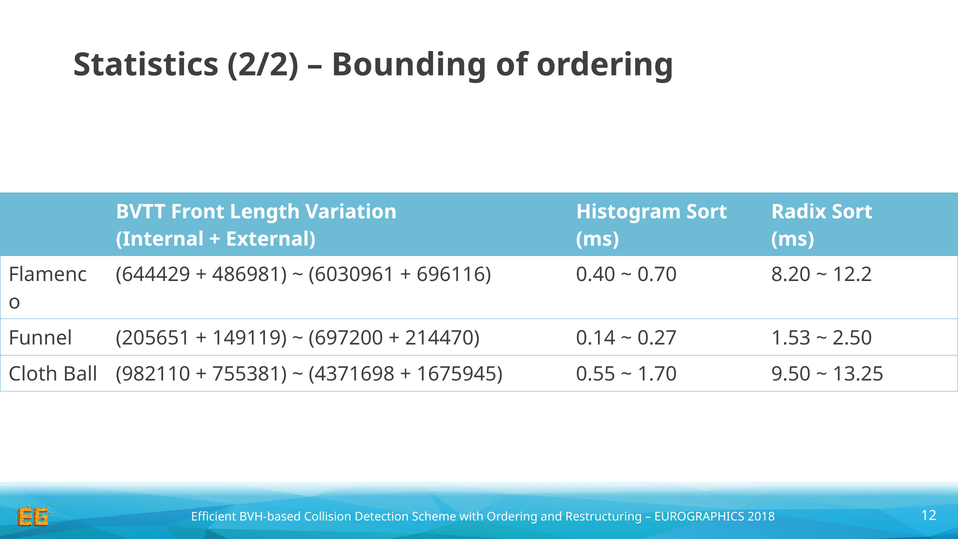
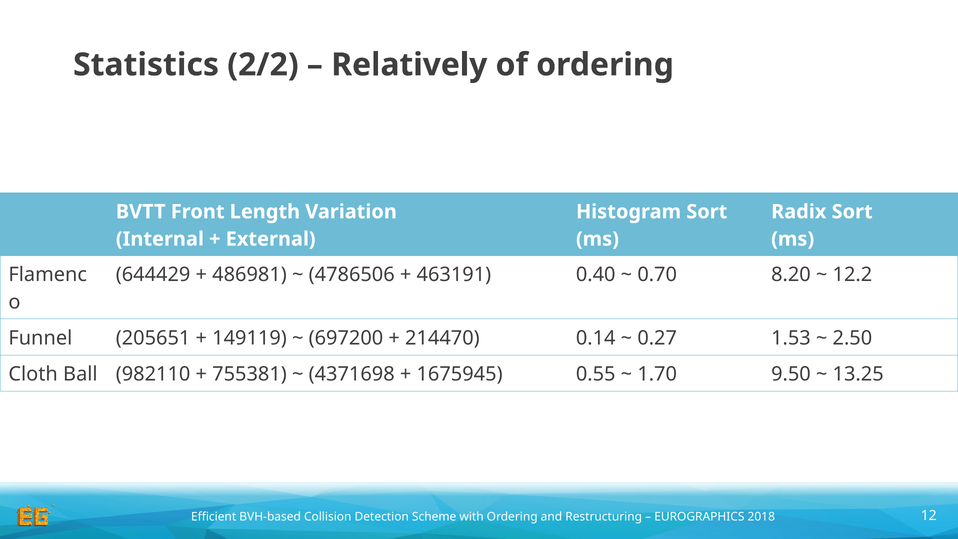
Bounding: Bounding -> Relatively
6030961: 6030961 -> 4786506
696116: 696116 -> 463191
